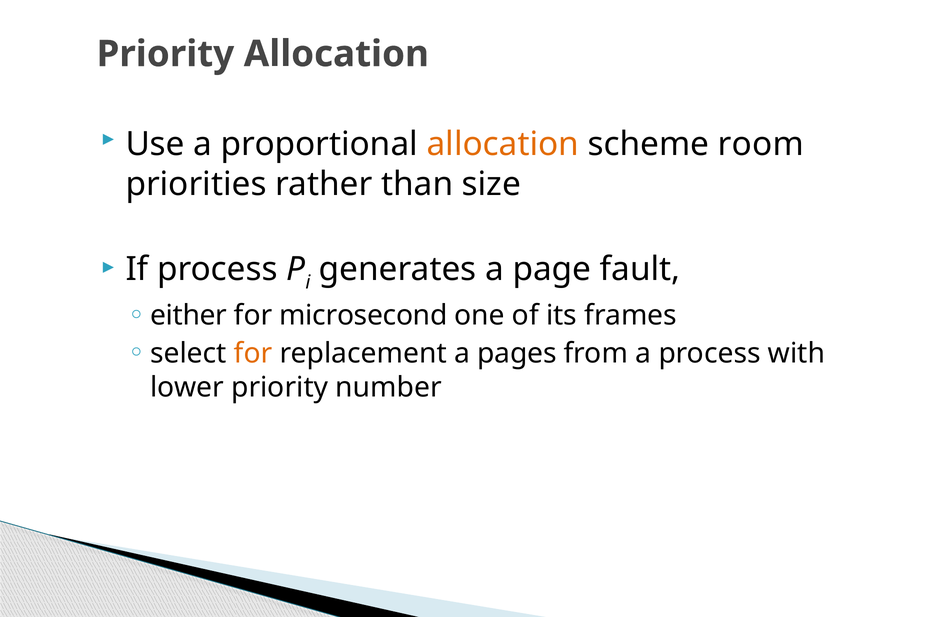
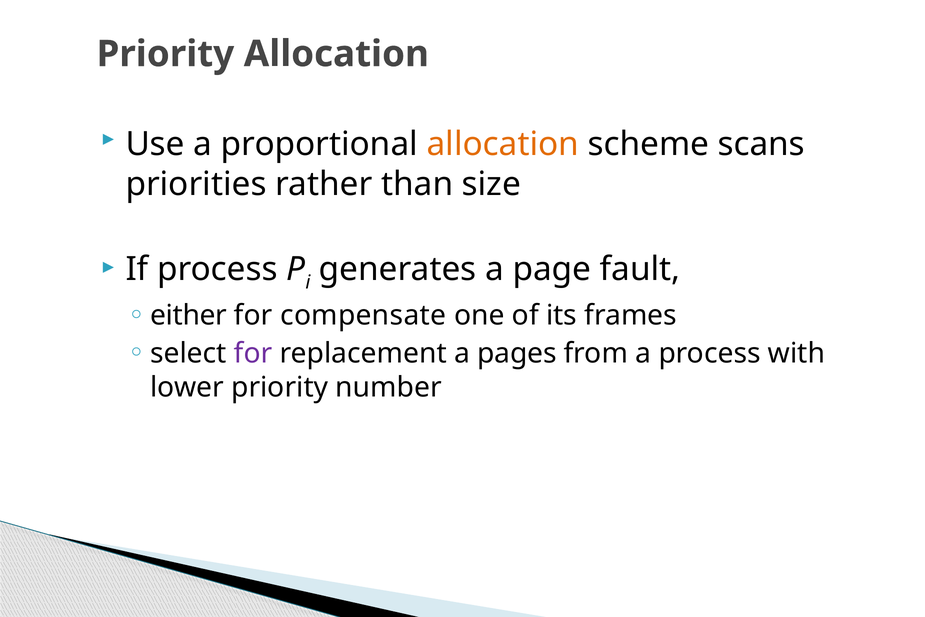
room: room -> scans
microsecond: microsecond -> compensate
for at (253, 353) colour: orange -> purple
